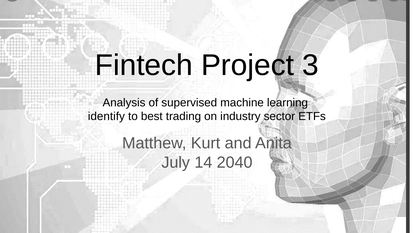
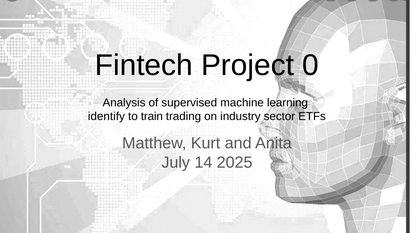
3: 3 -> 0
best: best -> train
2040: 2040 -> 2025
